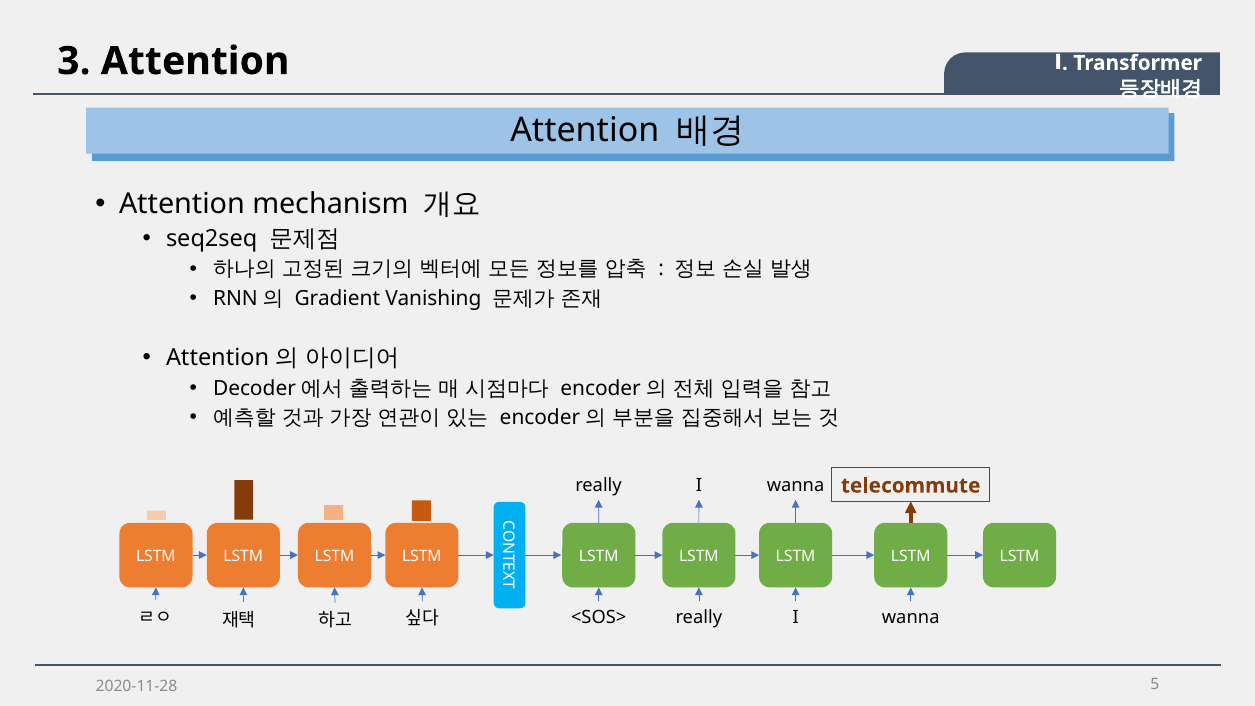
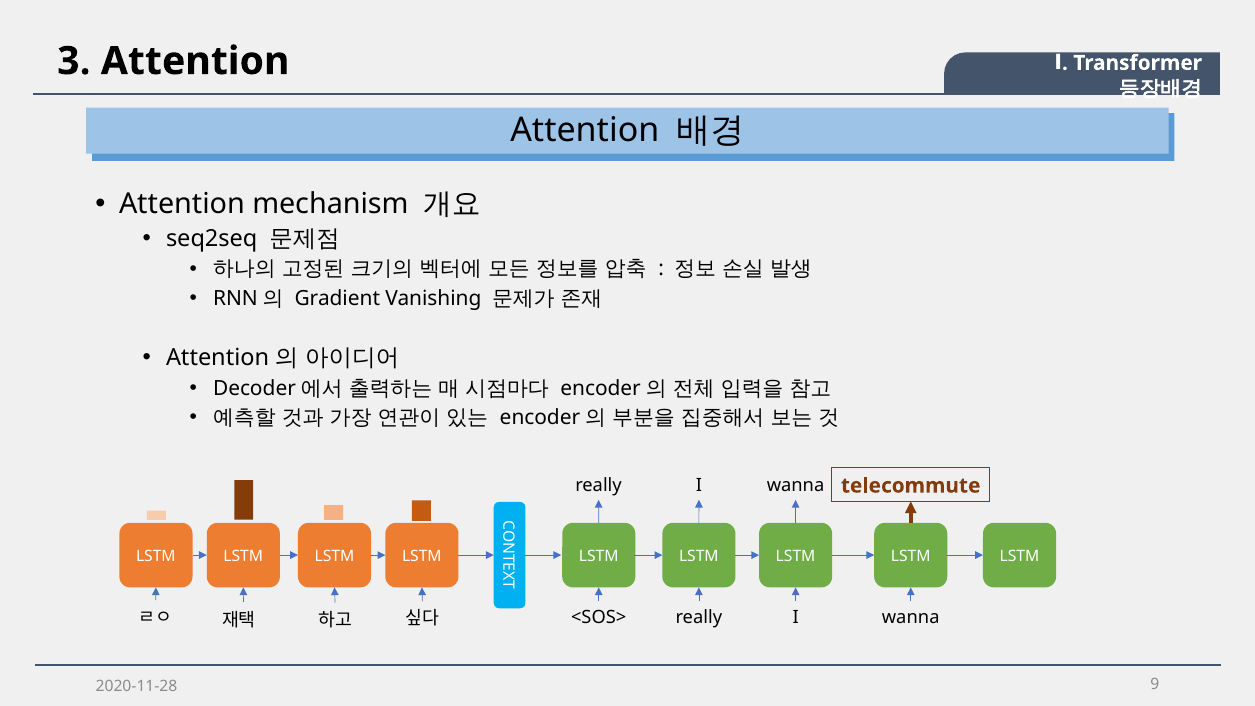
5: 5 -> 9
